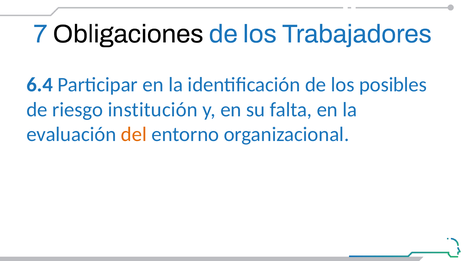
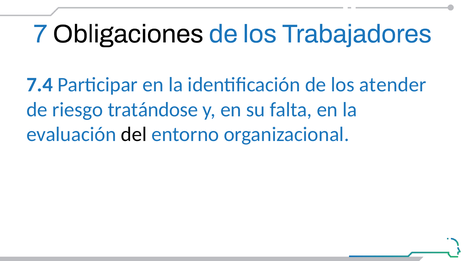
6.4: 6.4 -> 7.4
posibles: posibles -> atender
institución: institución -> tratándose
del colour: orange -> black
